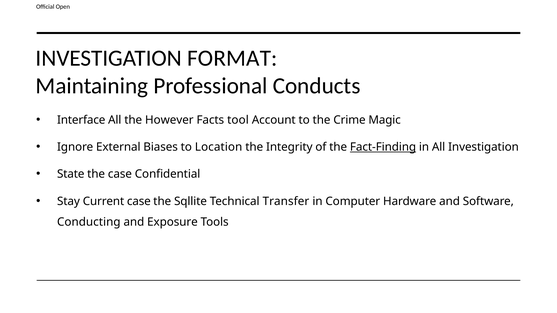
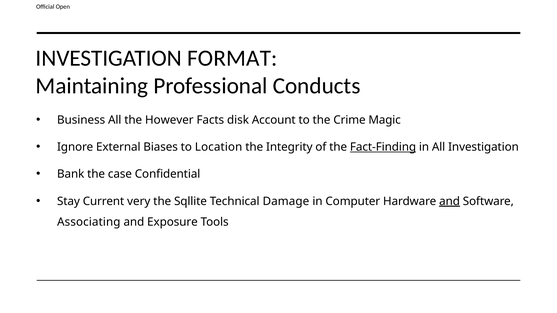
Interface: Interface -> Business
tool: tool -> disk
State: State -> Bank
Current case: case -> very
Transfer: Transfer -> Damage
and at (450, 201) underline: none -> present
Conducting: Conducting -> Associating
